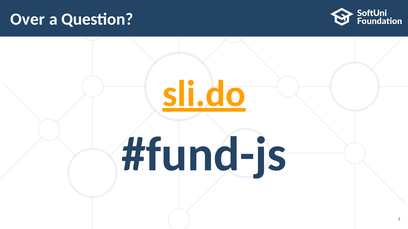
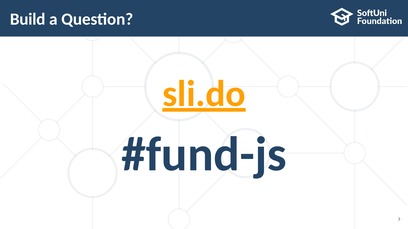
Over: Over -> Build
